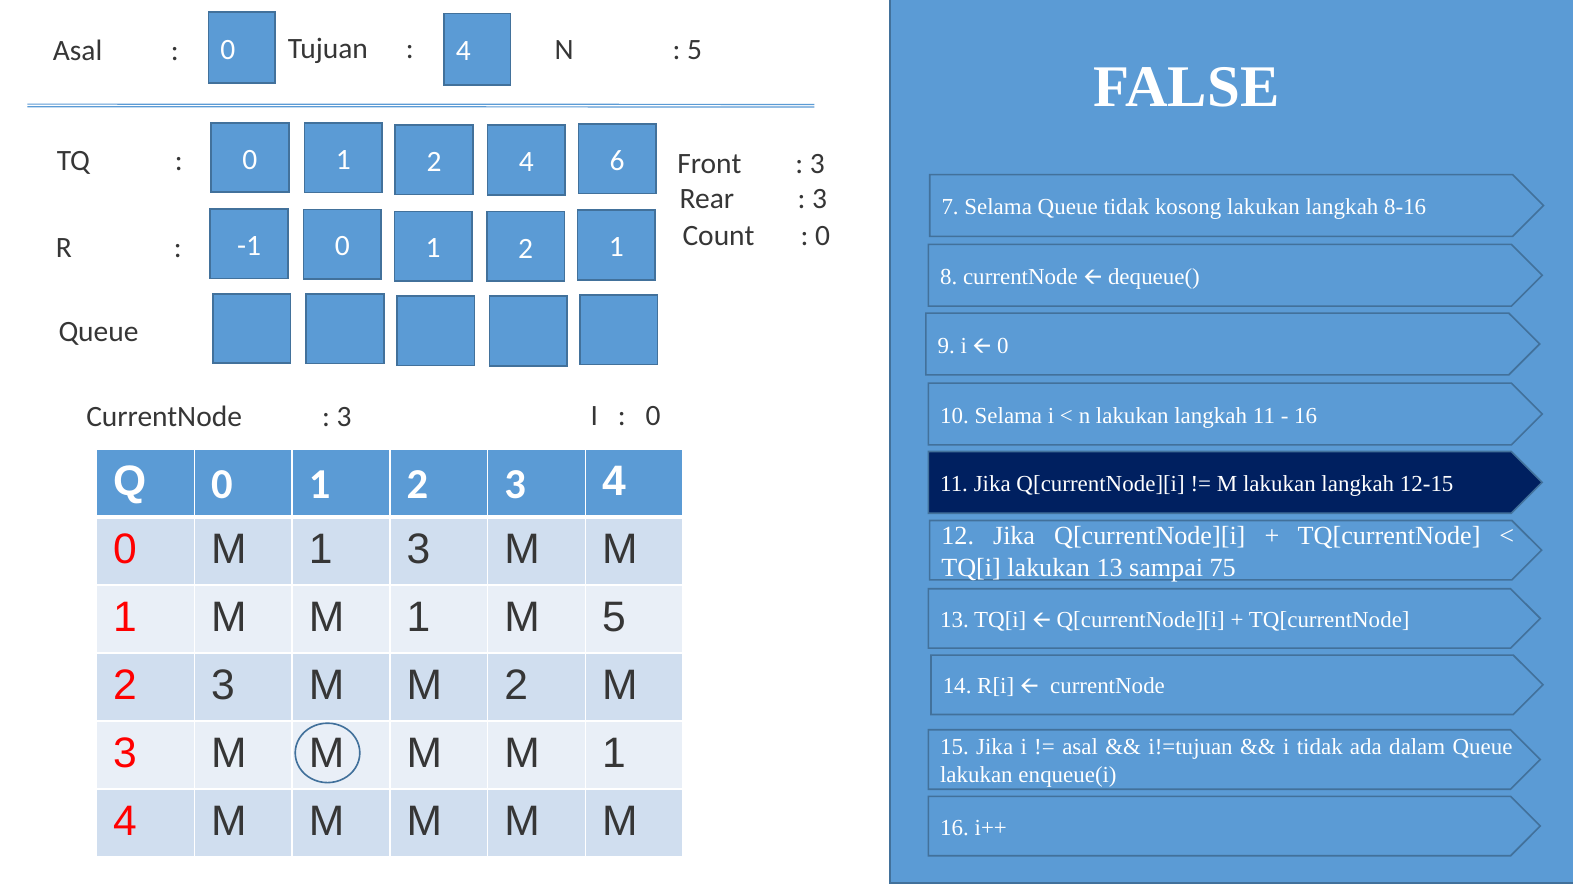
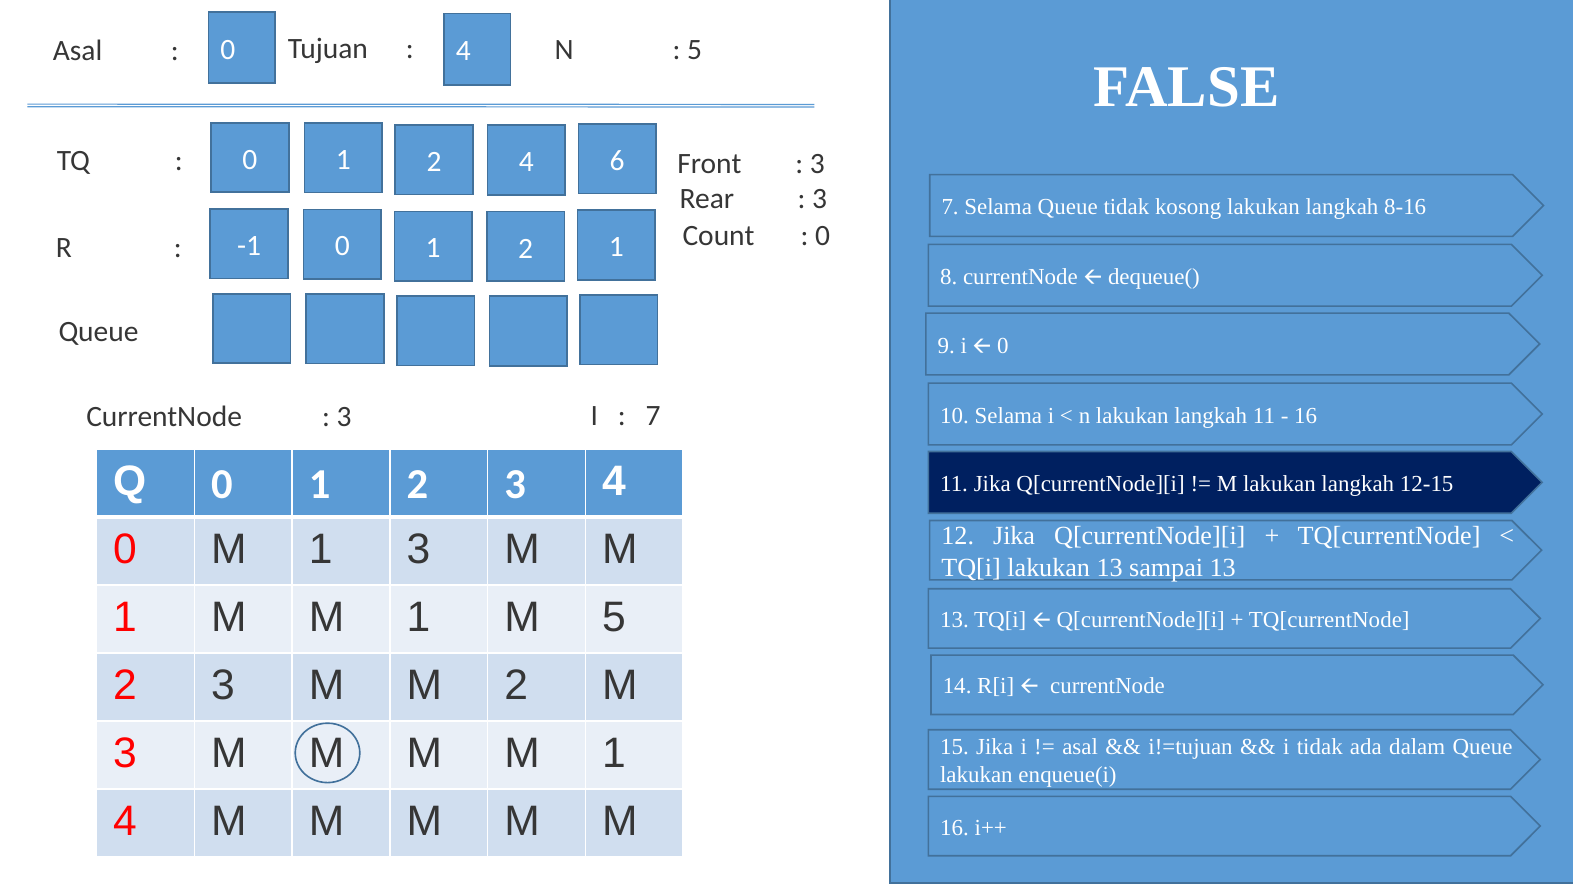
0 at (653, 416): 0 -> 7
sampai 75: 75 -> 13
